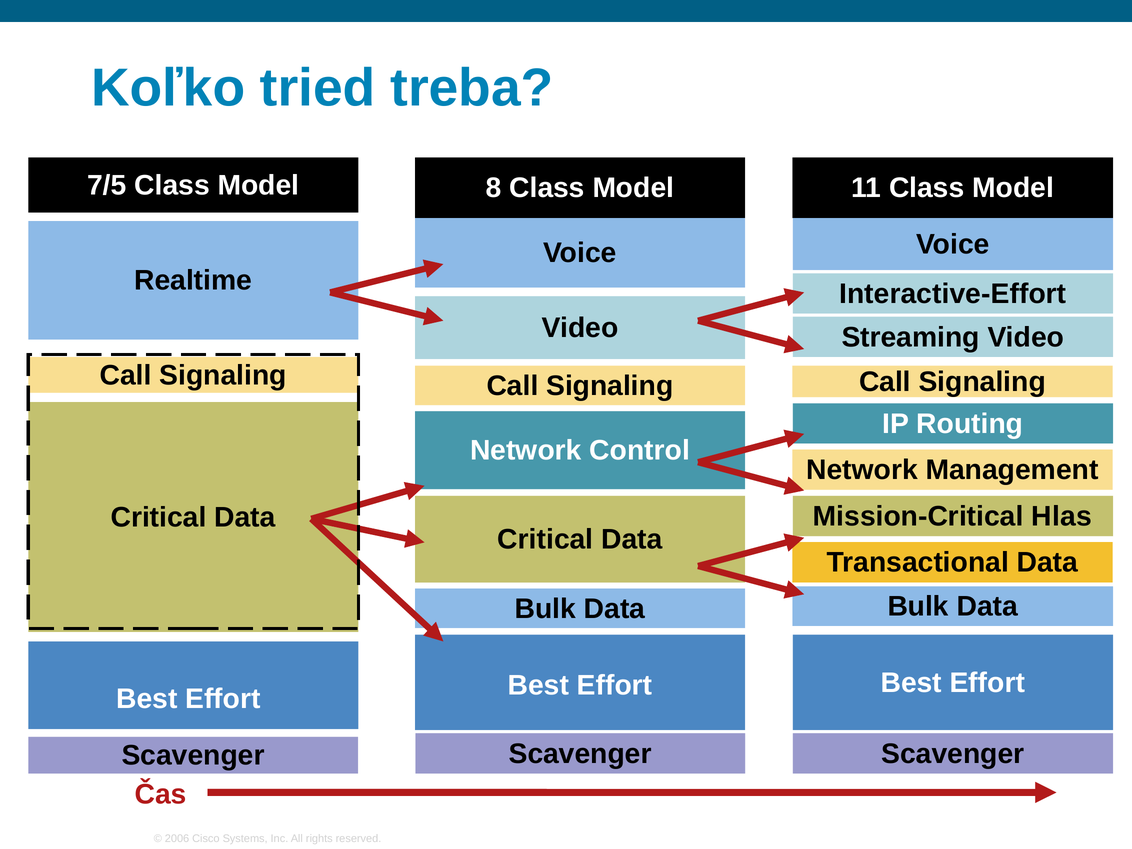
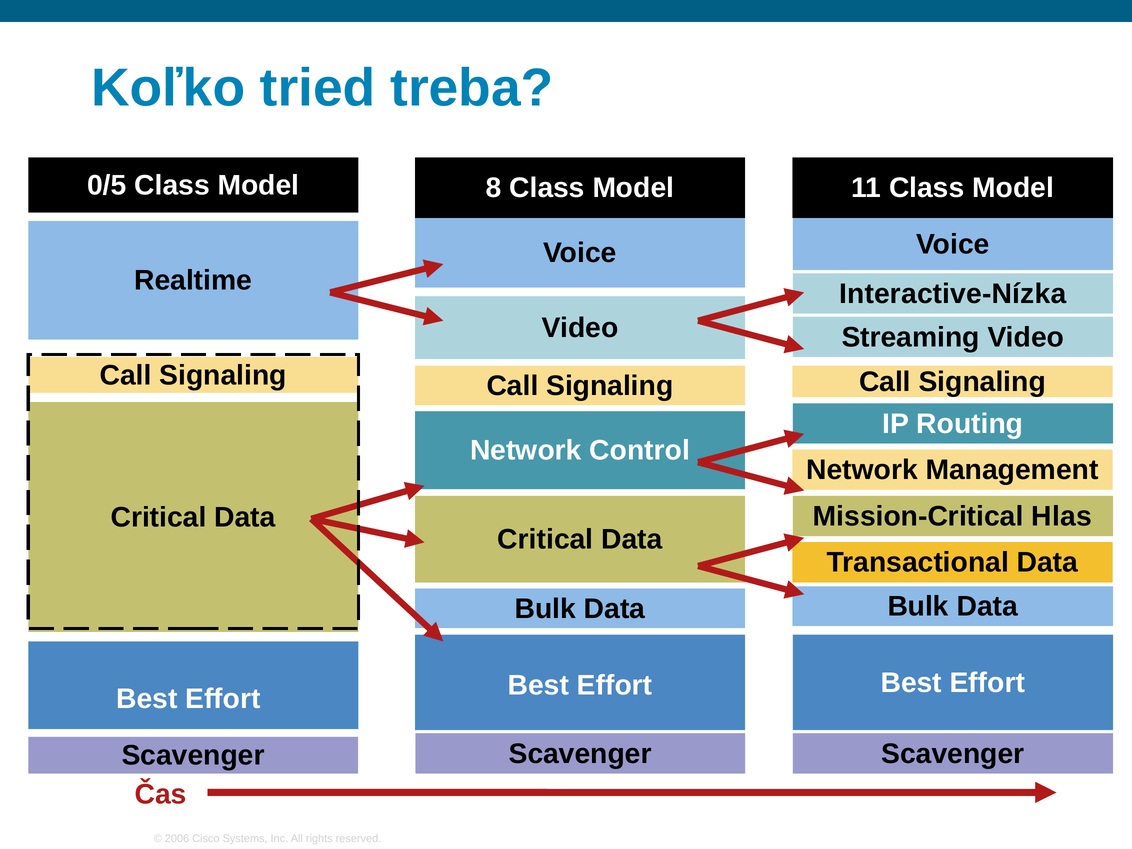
7/5: 7/5 -> 0/5
Interactive-Effort: Interactive-Effort -> Interactive-Nízka
